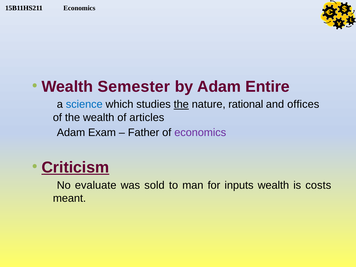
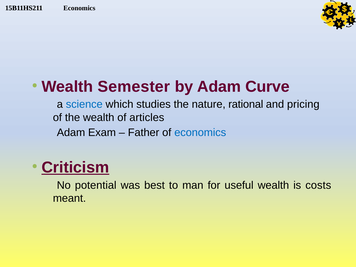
Entire: Entire -> Curve
the at (181, 104) underline: present -> none
offices: offices -> pricing
economics at (200, 133) colour: purple -> blue
evaluate: evaluate -> potential
sold: sold -> best
inputs: inputs -> useful
